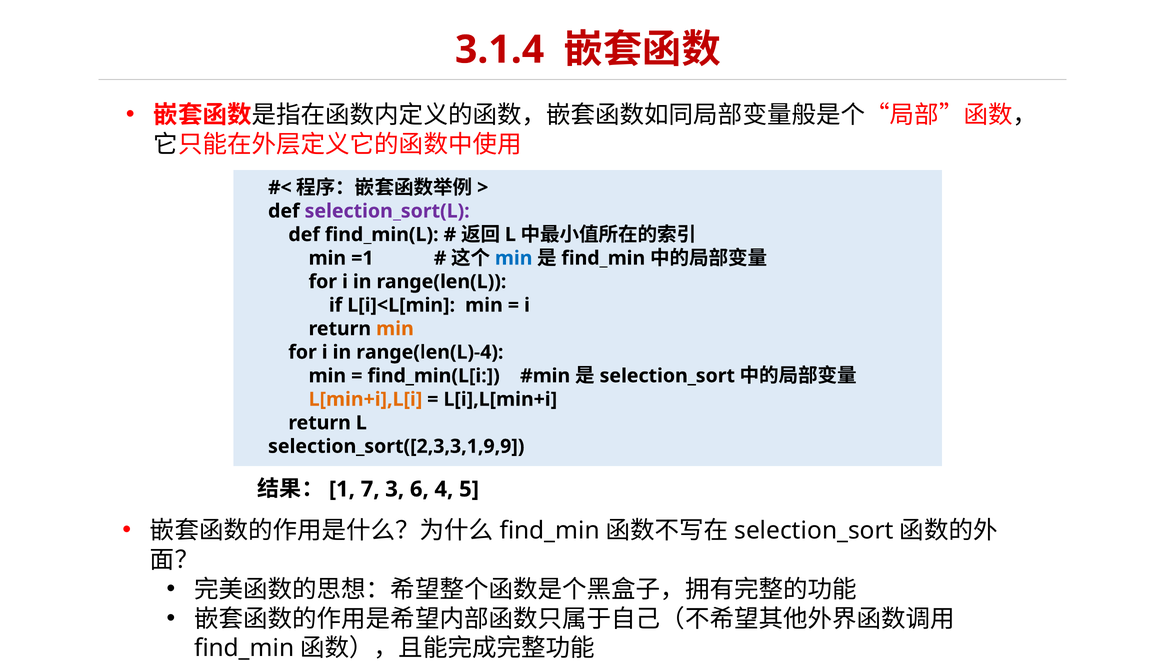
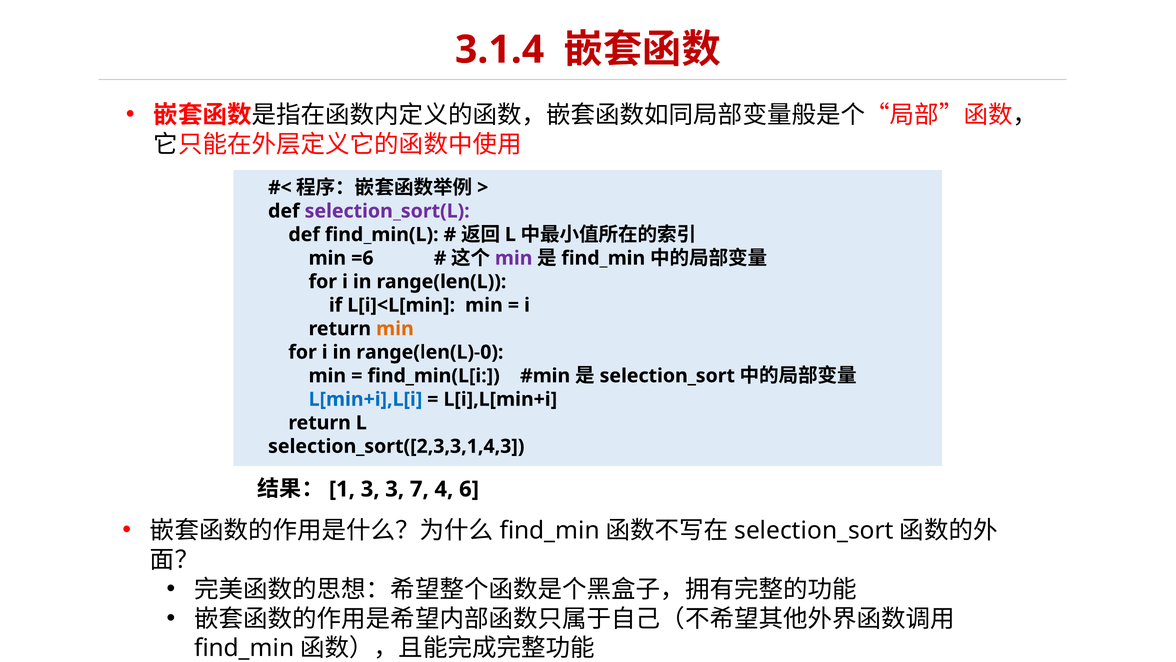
=1: =1 -> =6
min at (514, 258) colour: blue -> purple
range(len(L)-4: range(len(L)-4 -> range(len(L)-0
L[min+i],L[i colour: orange -> blue
selection_sort([2,3,3,1,9,9: selection_sort([2,3,3,1,9,9 -> selection_sort([2,3,3,1,4,3
7 at (370, 489): 7 -> 3
6: 6 -> 7
5: 5 -> 6
